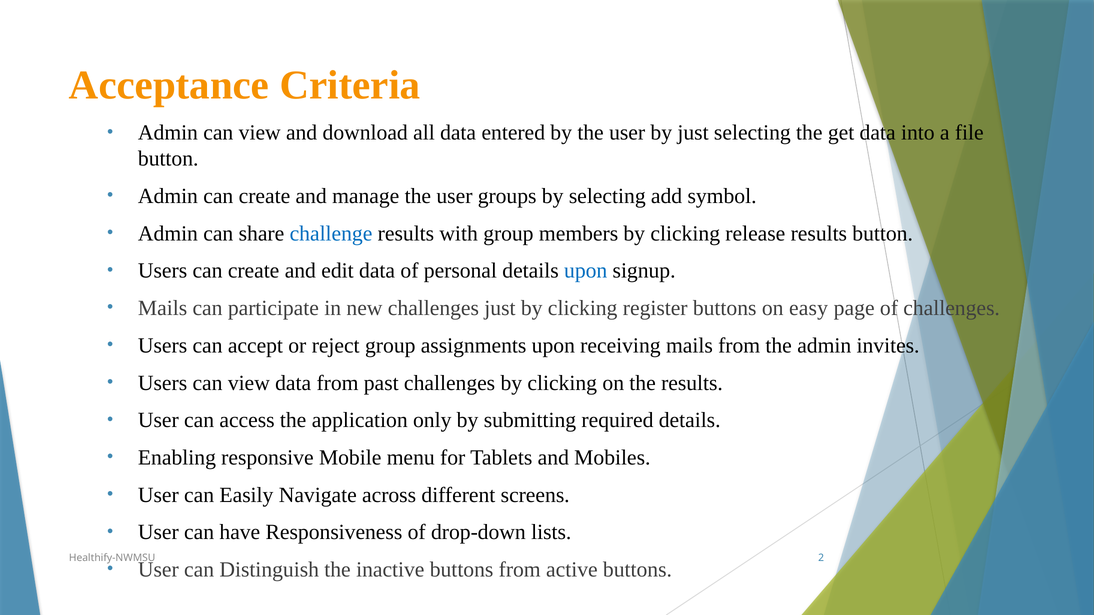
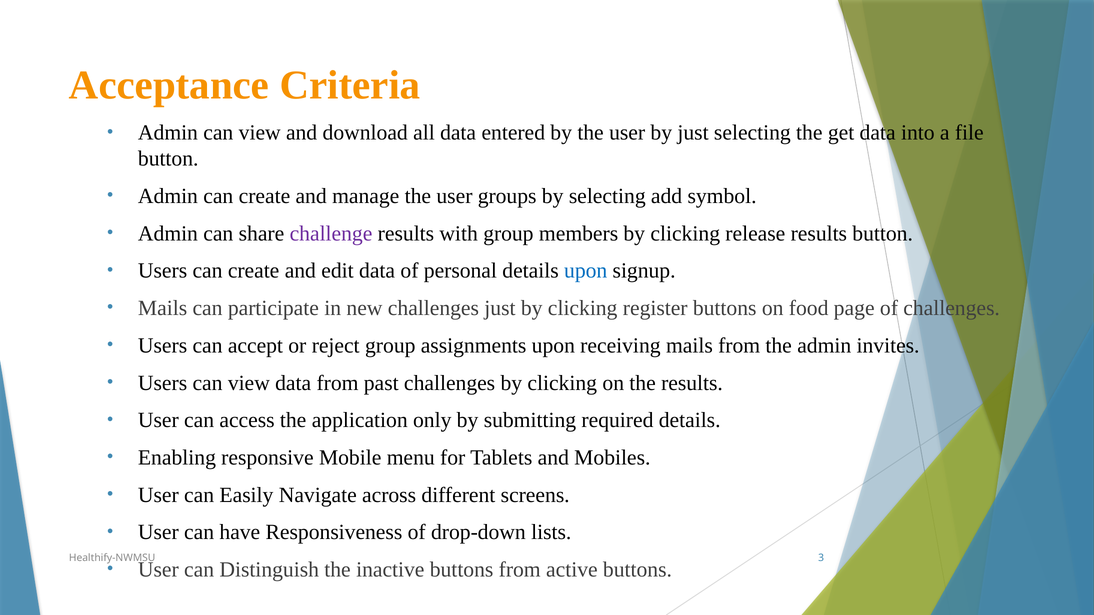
challenge colour: blue -> purple
easy: easy -> food
2: 2 -> 3
